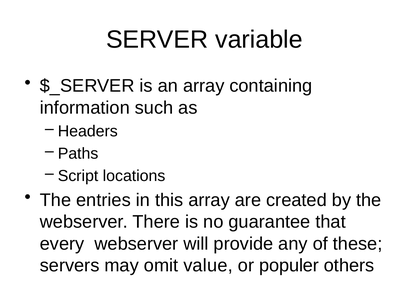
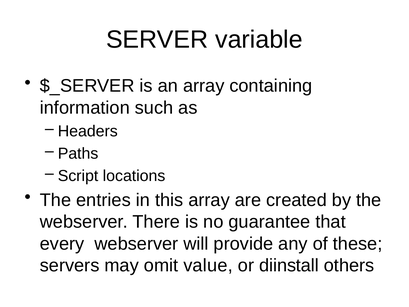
populer: populer -> diinstall
